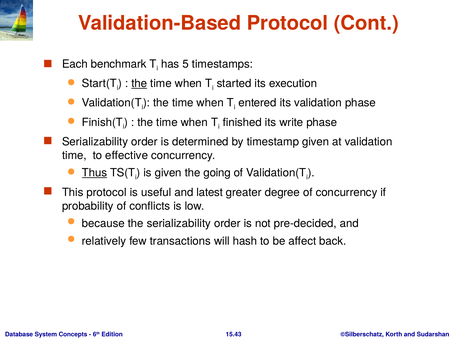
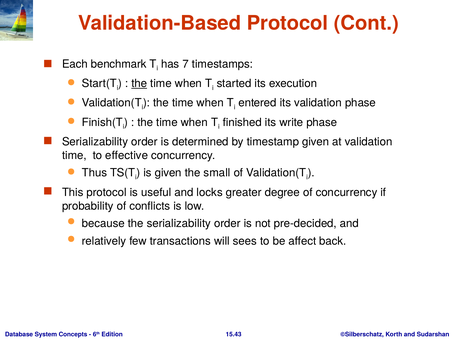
5: 5 -> 7
Thus underline: present -> none
going: going -> small
latest: latest -> locks
hash: hash -> sees
